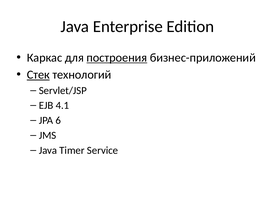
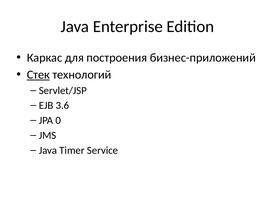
построения underline: present -> none
4.1: 4.1 -> 3.6
6: 6 -> 0
